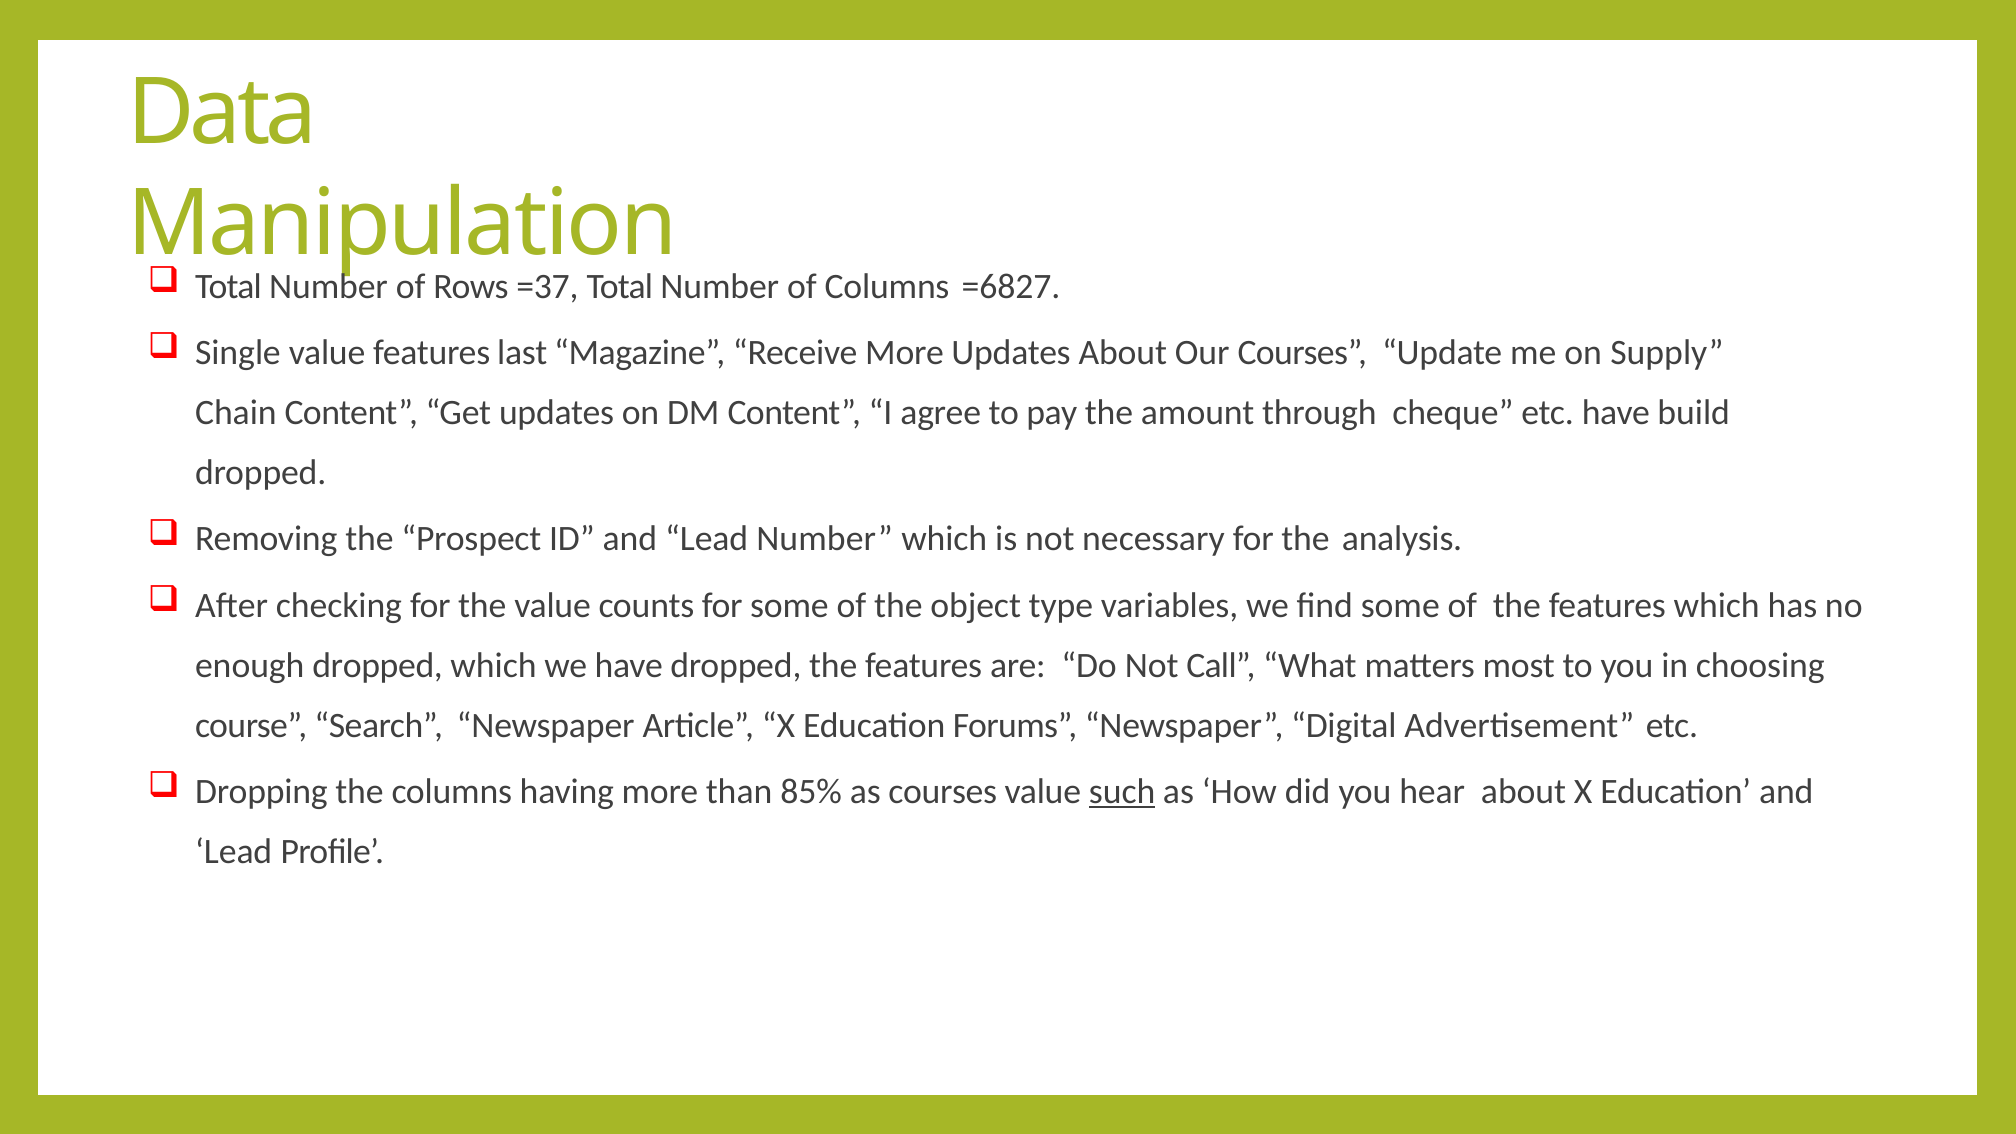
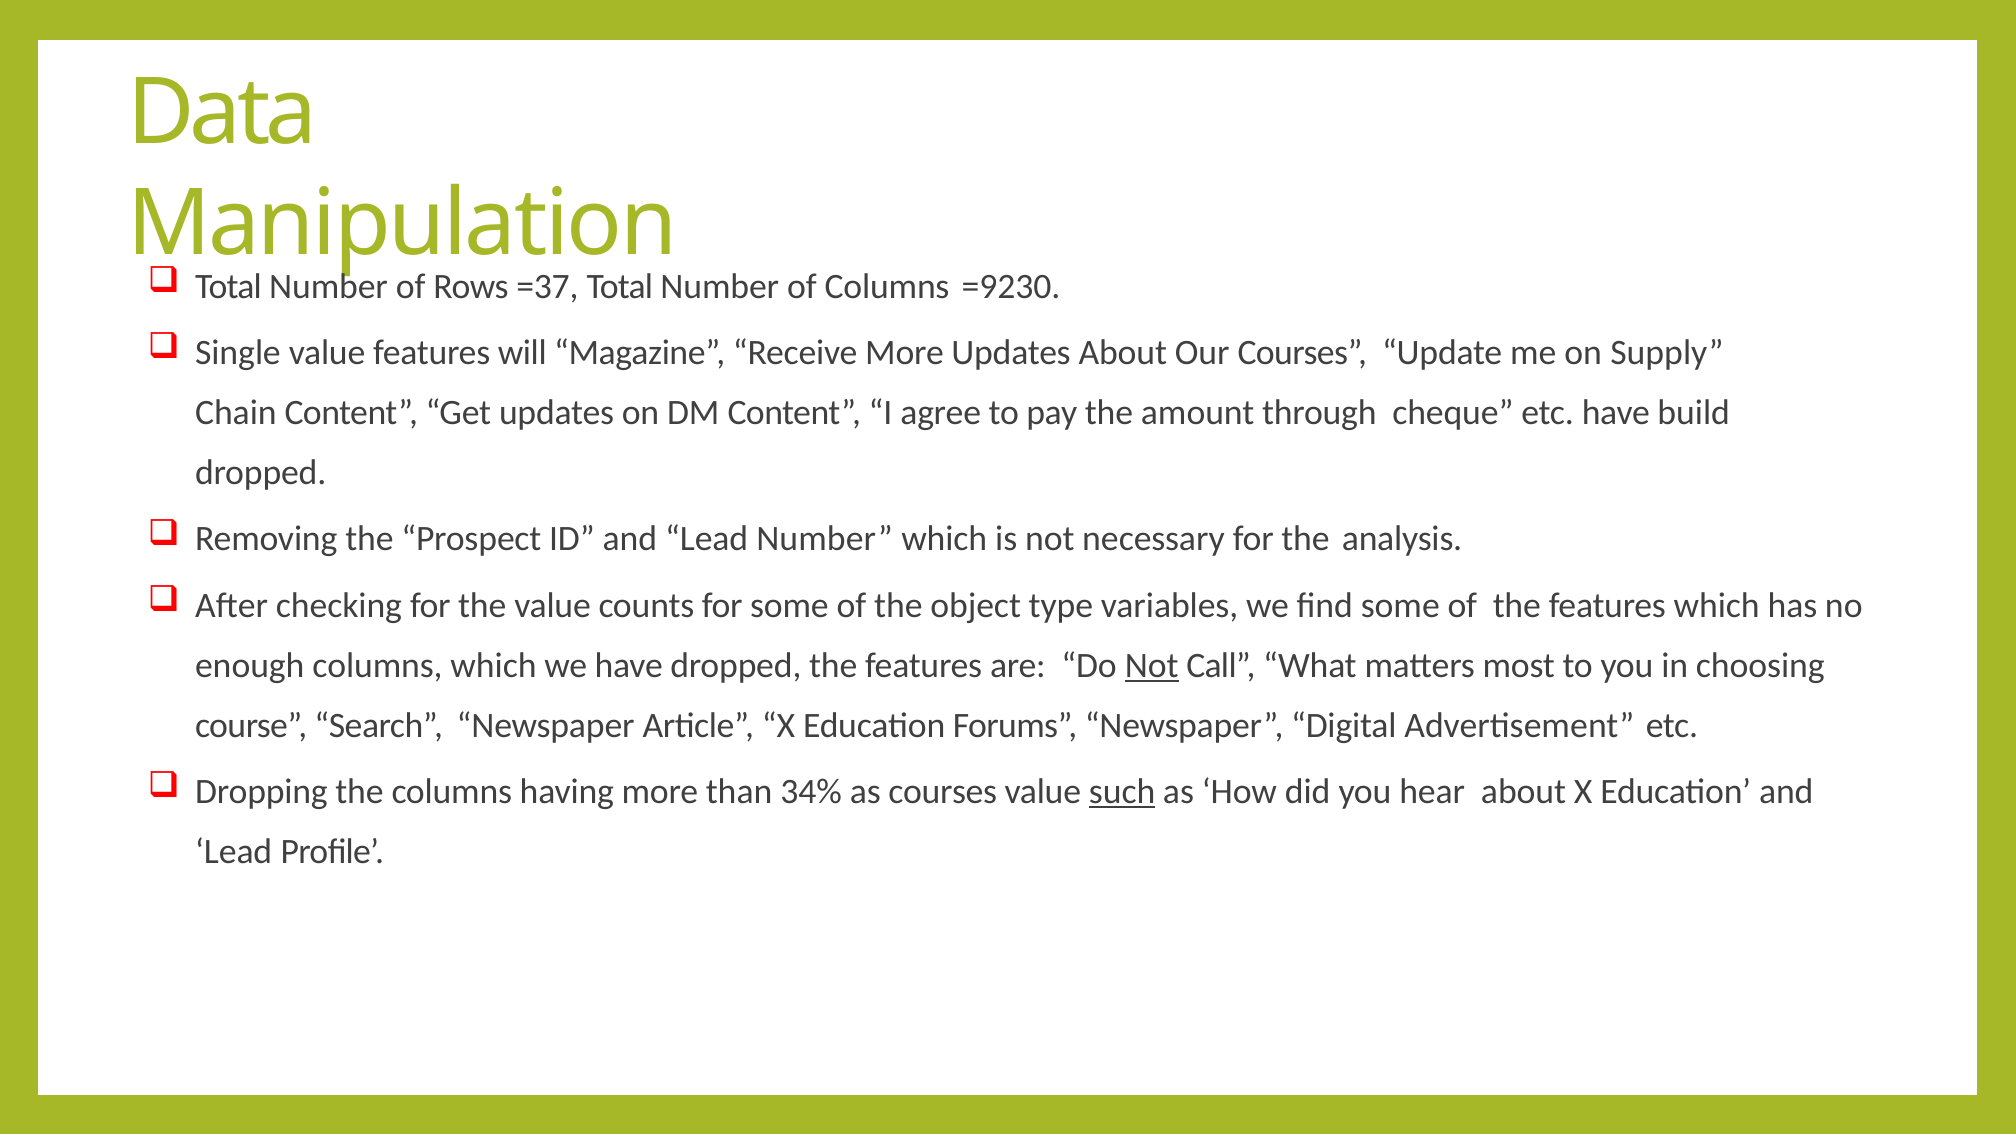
=6827: =6827 -> =9230
last: last -> will
enough dropped: dropped -> columns
Not at (1152, 665) underline: none -> present
85%: 85% -> 34%
